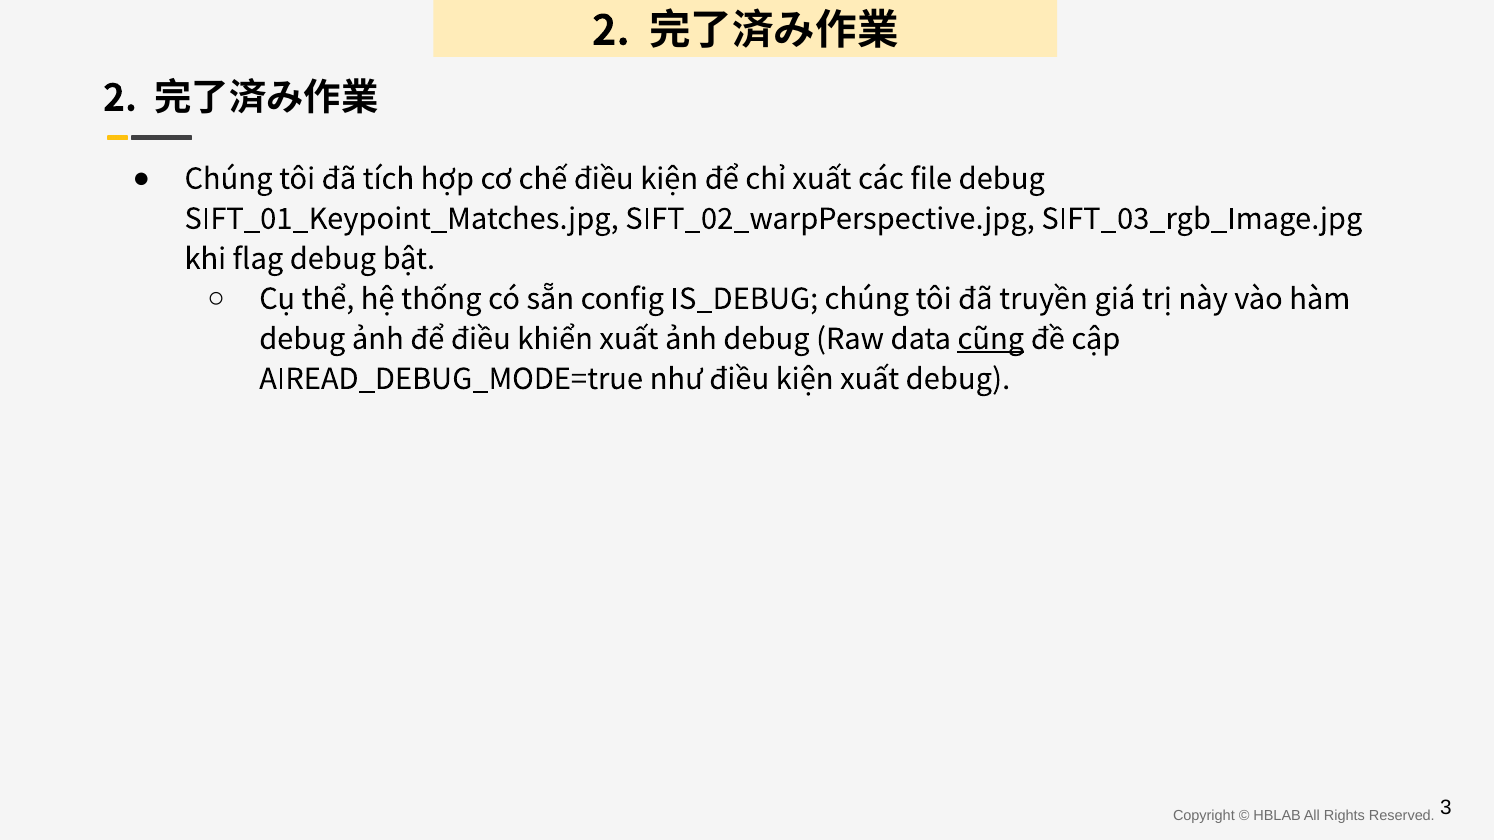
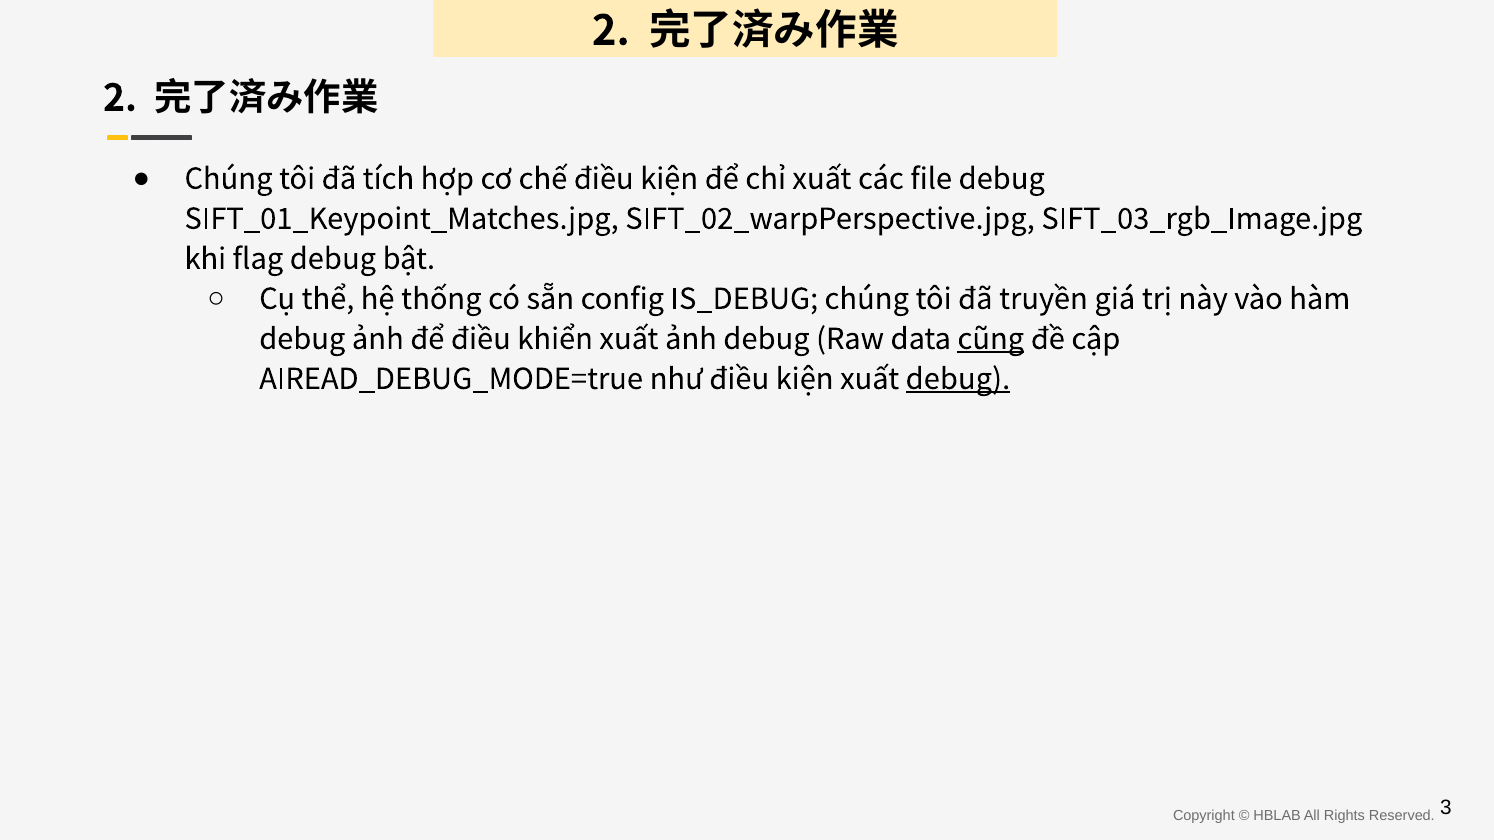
debug at (958, 380) underline: none -> present
